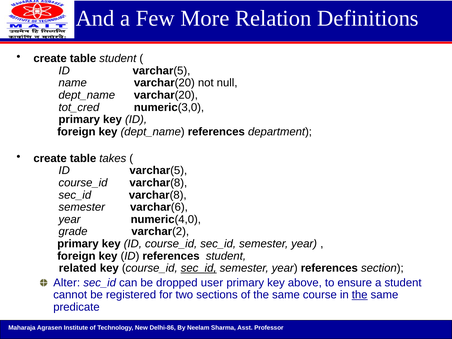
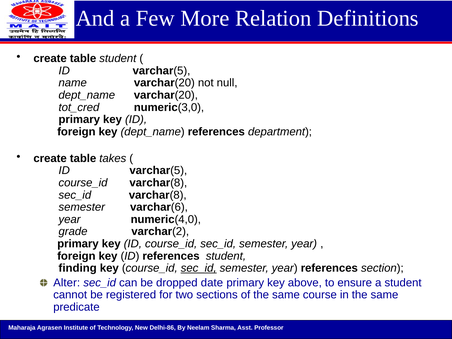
related: related -> finding
user: user -> date
the at (360, 295) underline: present -> none
